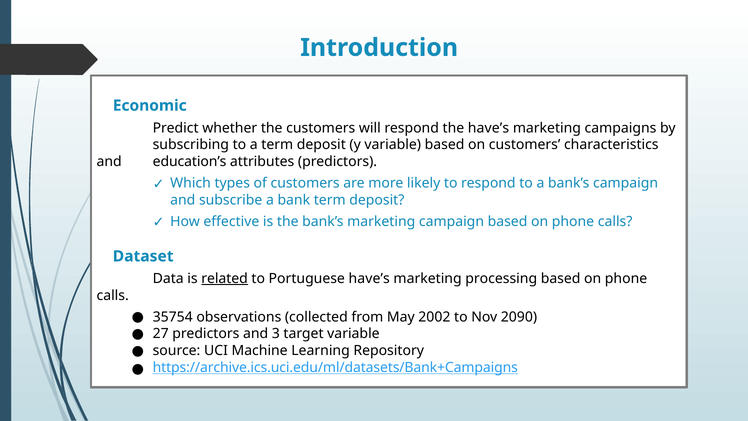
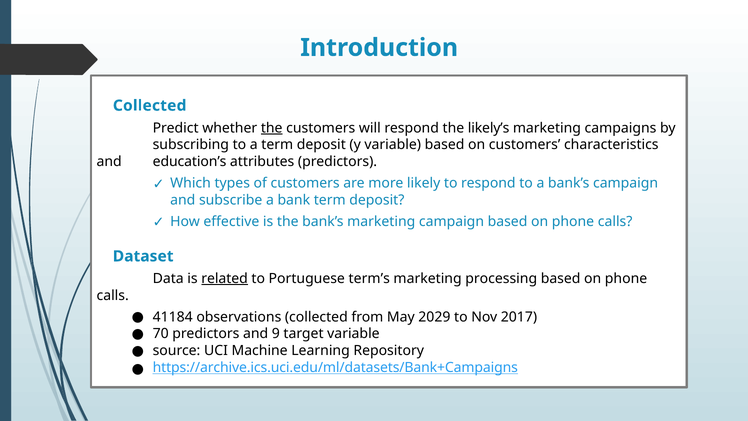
Economic at (150, 106): Economic -> Collected
the at (272, 128) underline: none -> present
the have’s: have’s -> likely’s
Portuguese have’s: have’s -> term’s
35754: 35754 -> 41184
2002: 2002 -> 2029
2090: 2090 -> 2017
27: 27 -> 70
3: 3 -> 9
